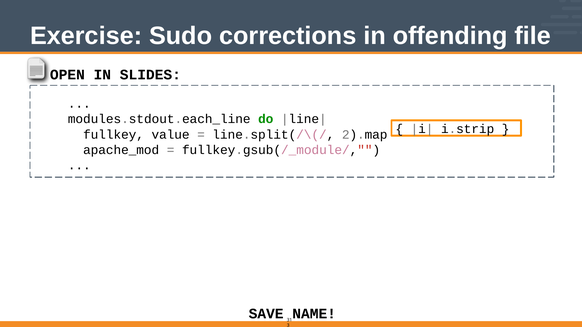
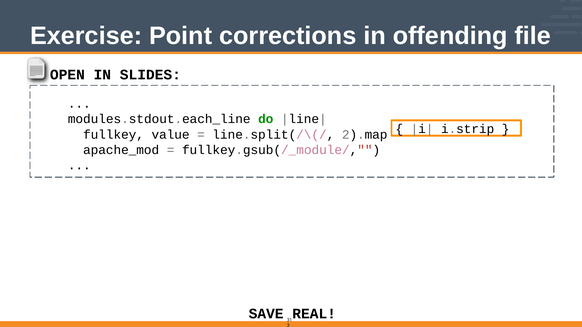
Sudo: Sudo -> Point
NAME: NAME -> REAL
